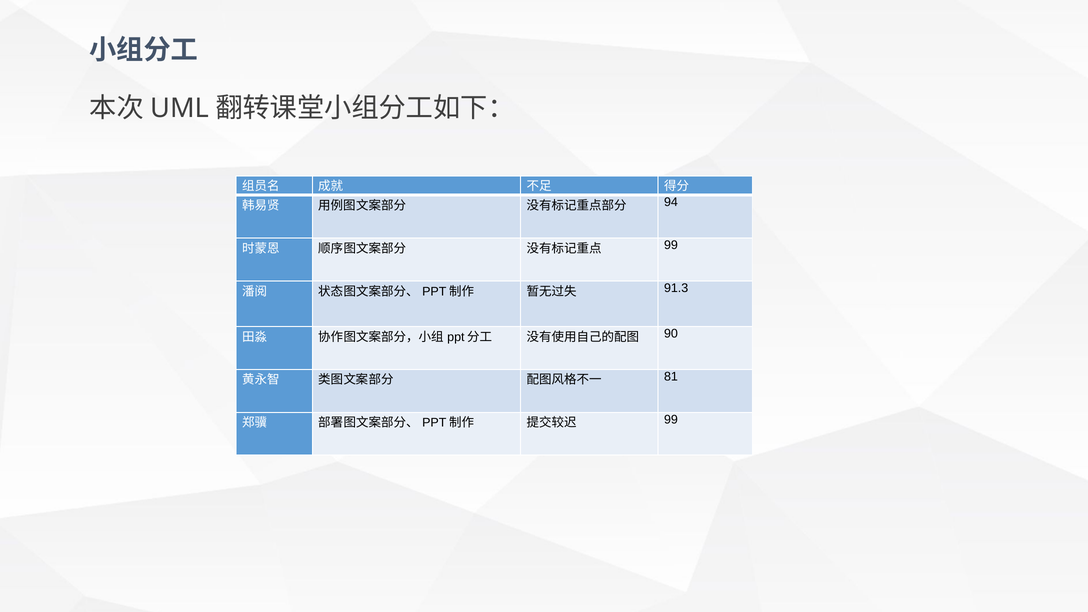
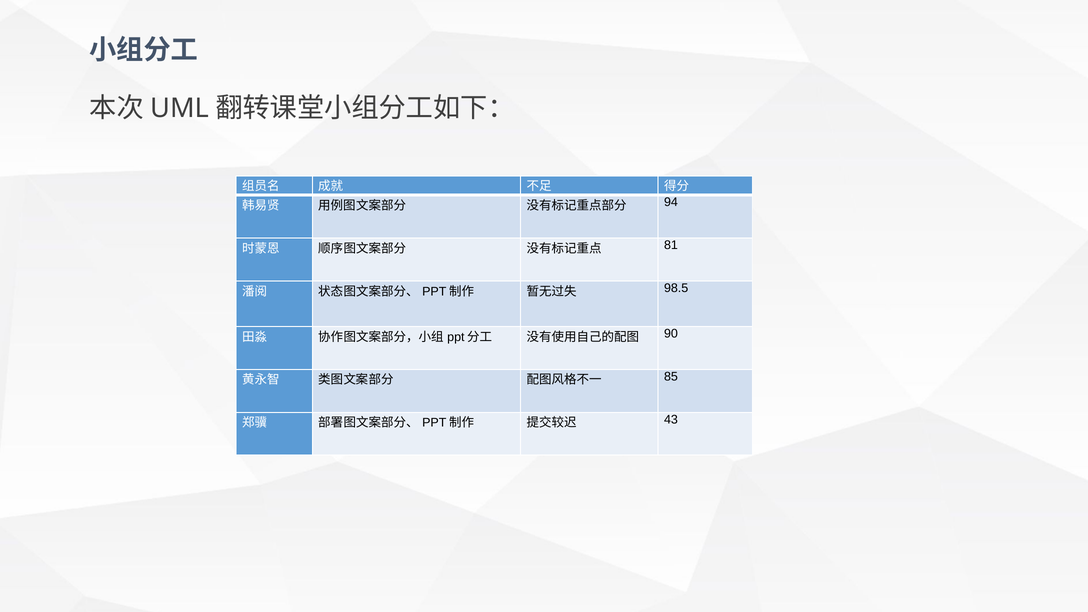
99 at (671, 245): 99 -> 81
91.3: 91.3 -> 98.5
81: 81 -> 85
99 at (671, 419): 99 -> 43
